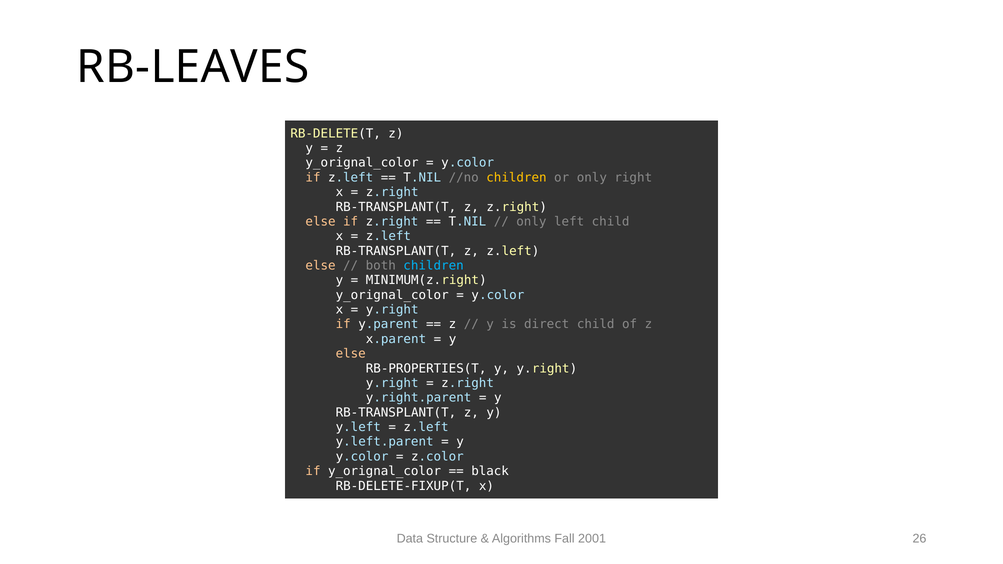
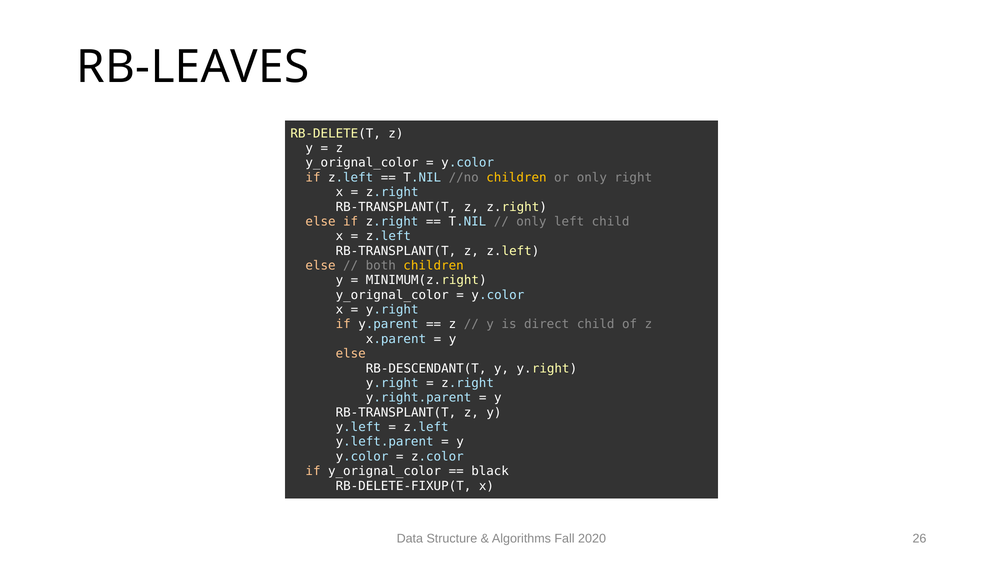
children at (434, 266) colour: light blue -> yellow
RB-PROPERTIES(T: RB-PROPERTIES(T -> RB-DESCENDANT(T
2001: 2001 -> 2020
